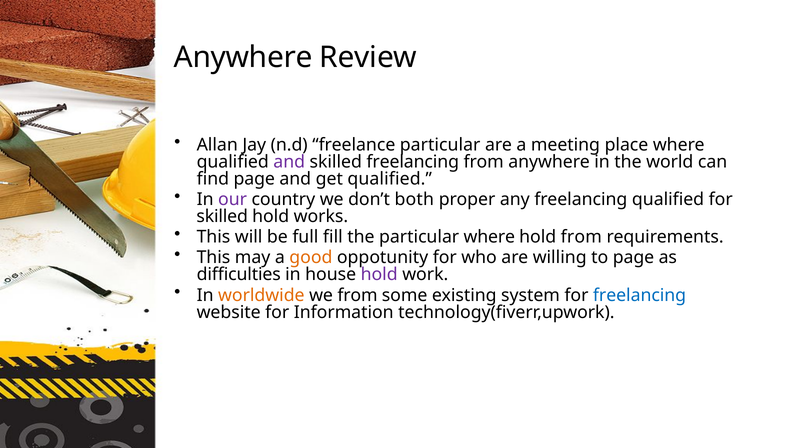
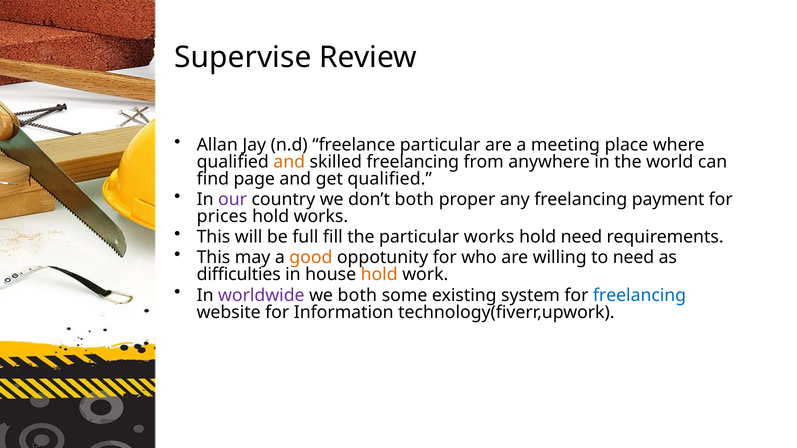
Anywhere at (243, 57): Anywhere -> Supervise
and at (289, 162) colour: purple -> orange
freelancing qualified: qualified -> payment
skilled at (222, 217): skilled -> prices
particular where: where -> works
hold from: from -> need
to page: page -> need
hold at (379, 275) colour: purple -> orange
worldwide colour: orange -> purple
we from: from -> both
